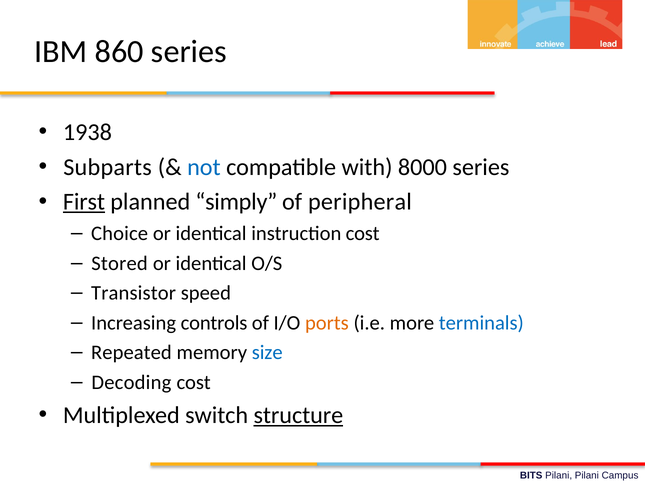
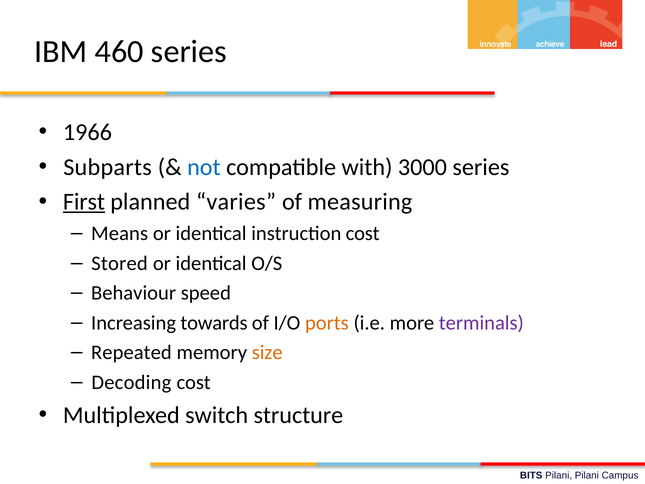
860: 860 -> 460
1938: 1938 -> 1966
8000: 8000 -> 3000
simply: simply -> varies
peripheral: peripheral -> measuring
Choice: Choice -> Means
Transistor: Transistor -> Behaviour
controls: controls -> towards
terminals colour: blue -> purple
size colour: blue -> orange
structure underline: present -> none
